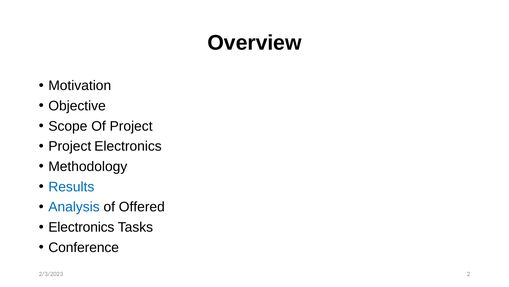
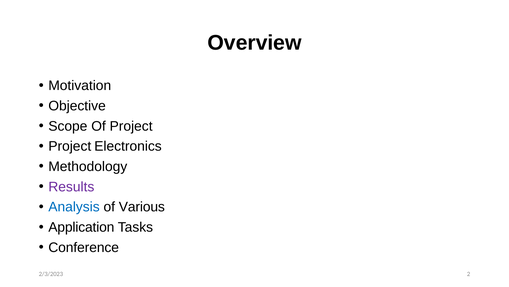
Results colour: blue -> purple
Offered: Offered -> Various
Electronics at (81, 227): Electronics -> Application
